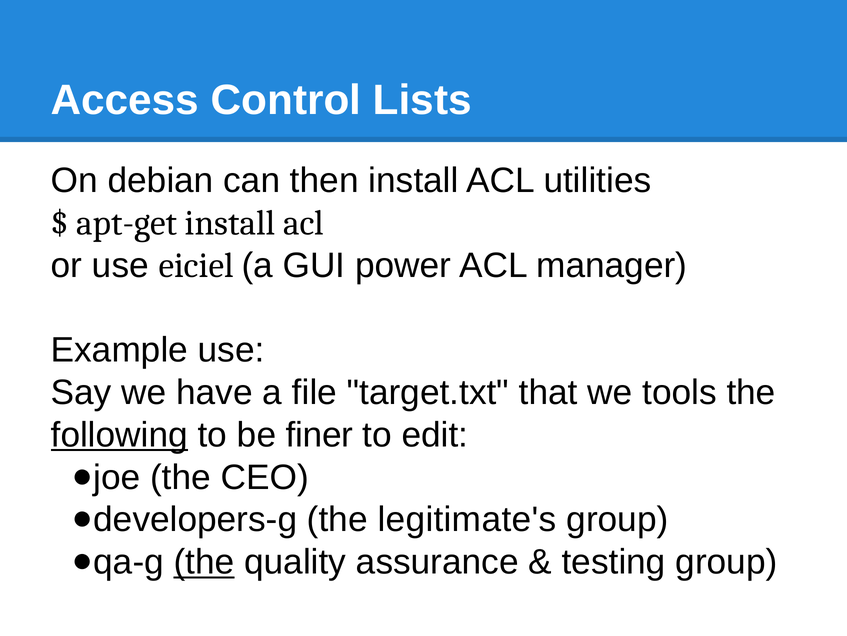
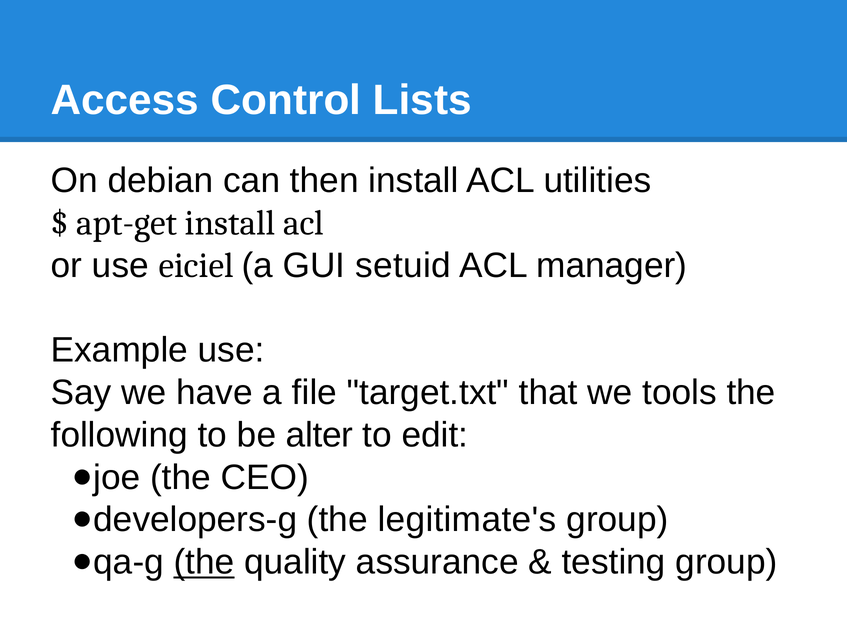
power: power -> setuid
following underline: present -> none
finer: finer -> alter
